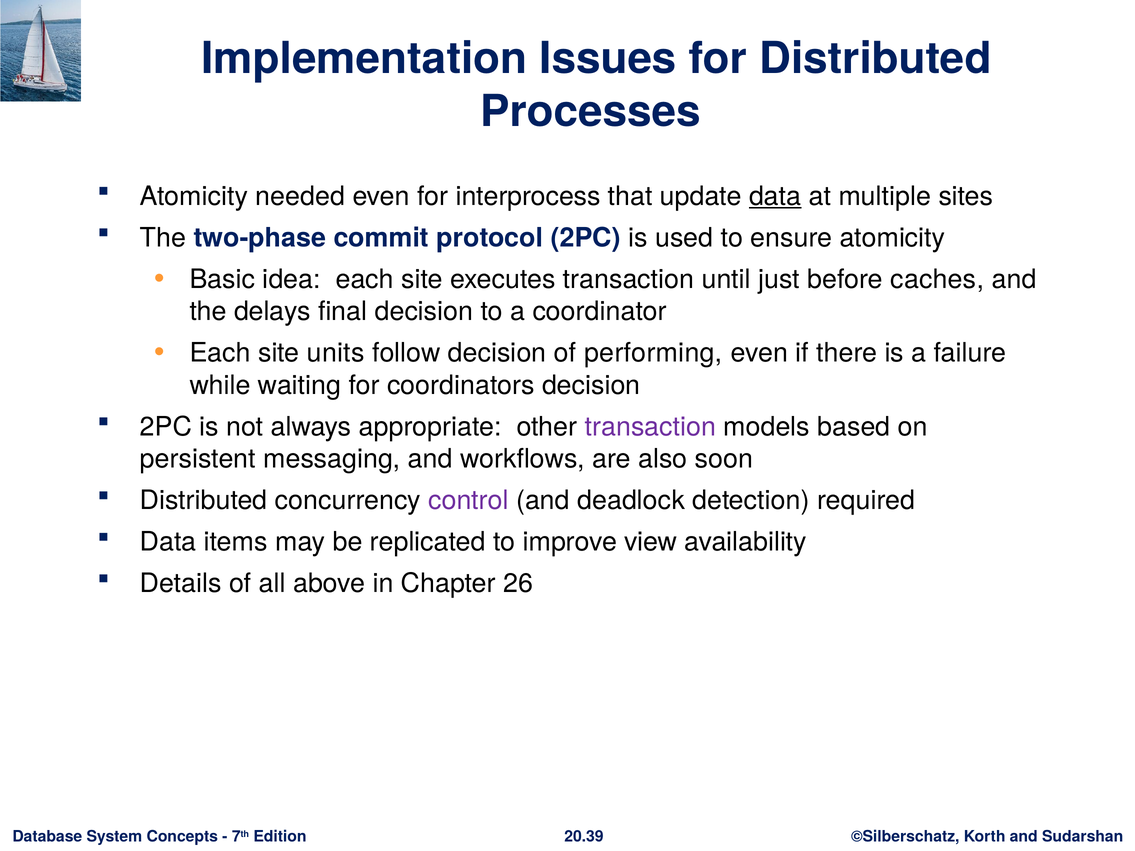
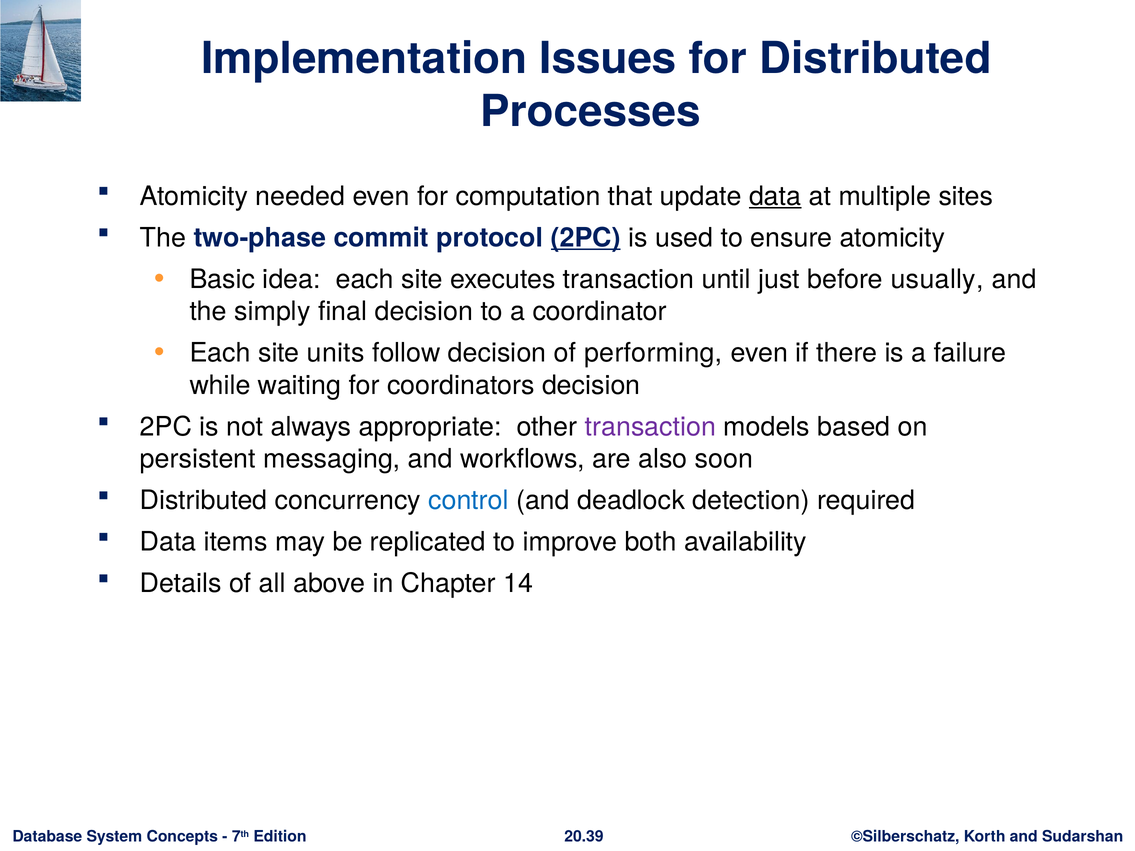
interprocess: interprocess -> computation
2PC at (586, 238) underline: none -> present
caches: caches -> usually
delays: delays -> simply
control colour: purple -> blue
view: view -> both
26: 26 -> 14
